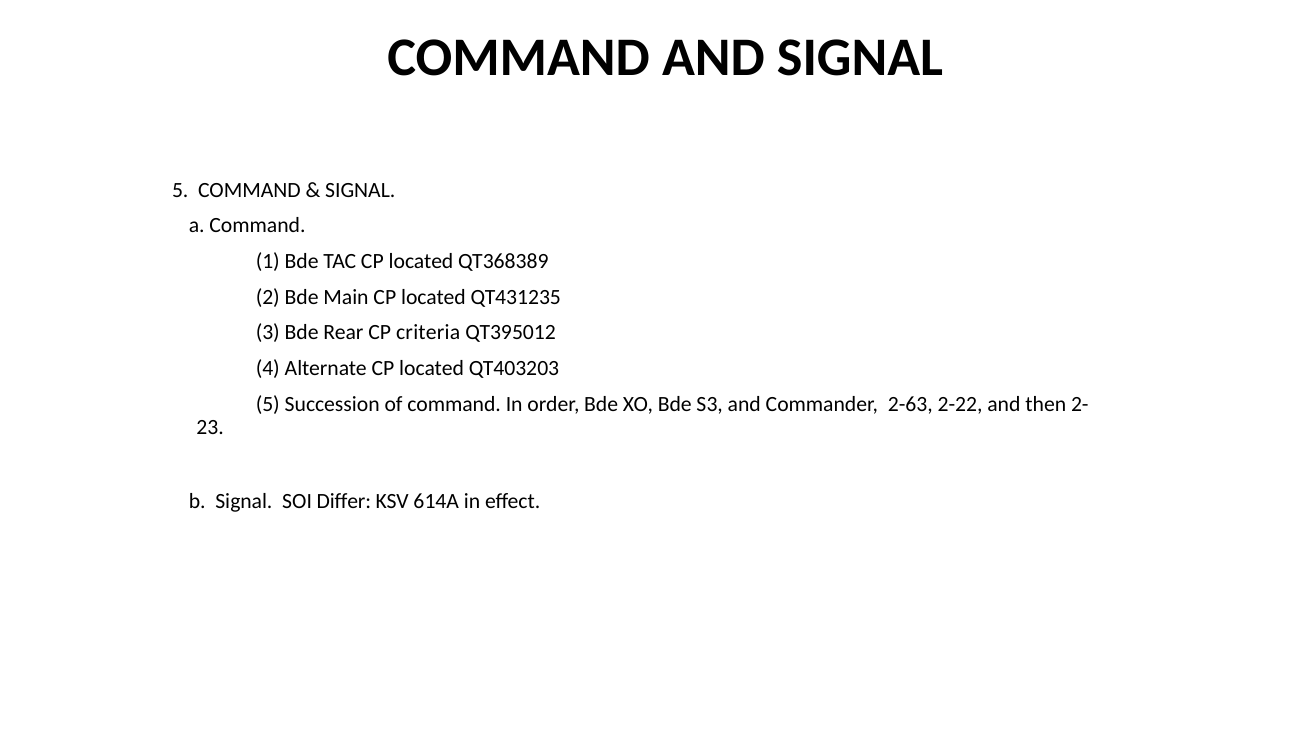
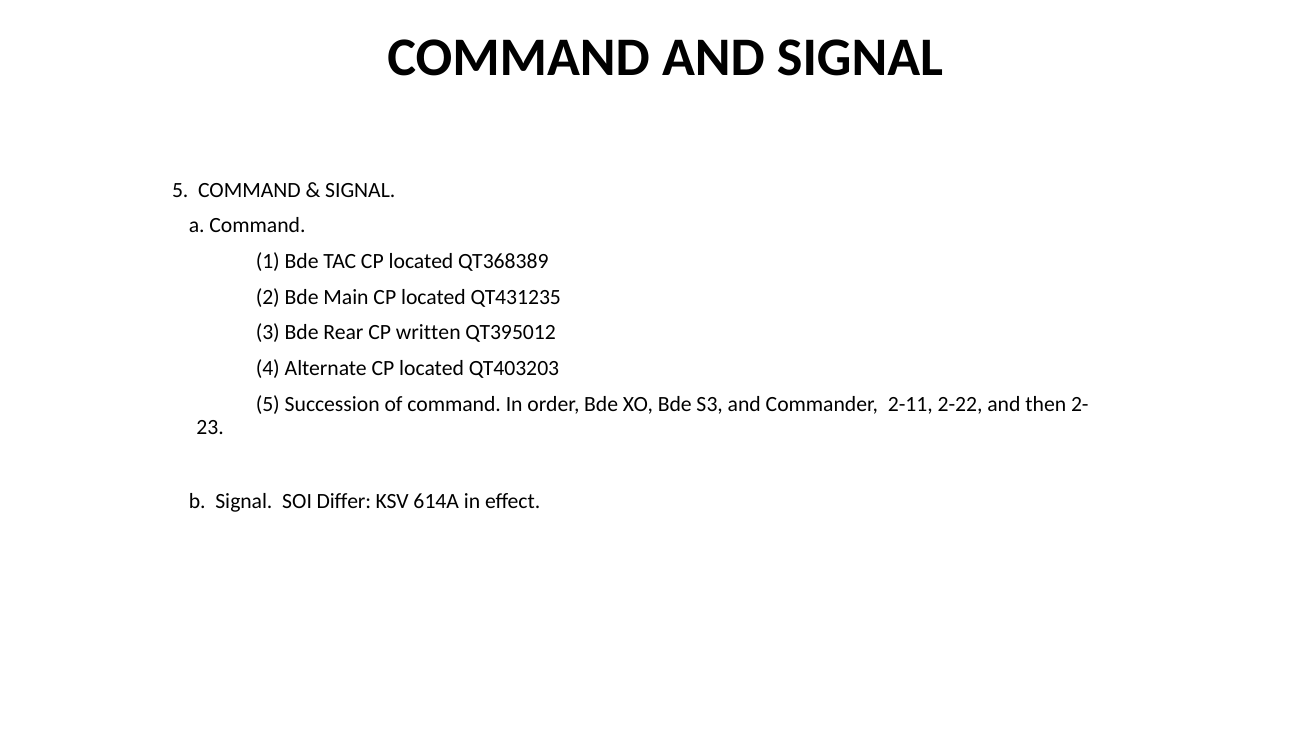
criteria: criteria -> written
2-63: 2-63 -> 2-11
